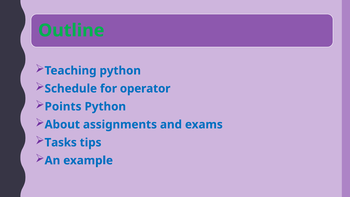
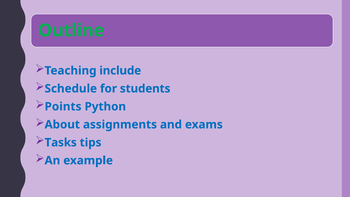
Teaching python: python -> include
operator: operator -> students
